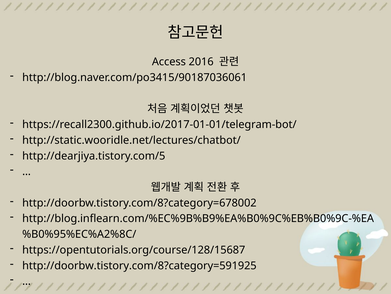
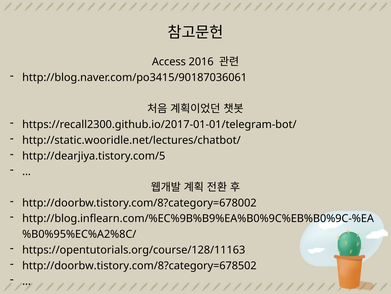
https://opentutorials.org/course/128/15687: https://opentutorials.org/course/128/15687 -> https://opentutorials.org/course/128/11163
http://doorbw.tistory.com/8?category=591925: http://doorbw.tistory.com/8?category=591925 -> http://doorbw.tistory.com/8?category=678502
